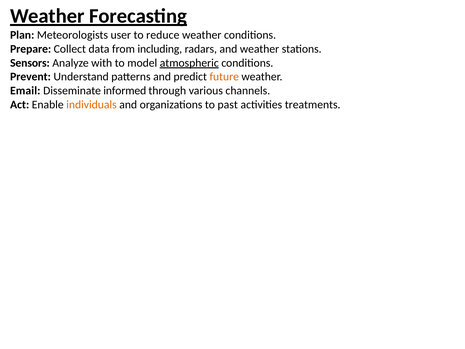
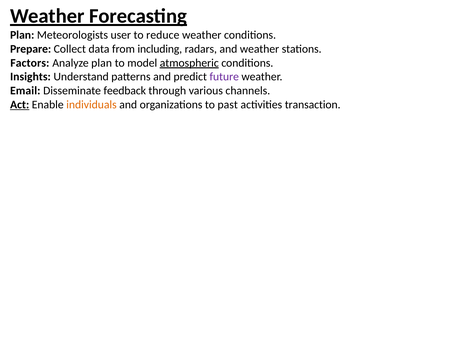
Sensors: Sensors -> Factors
Analyze with: with -> plan
Prevent: Prevent -> Insights
future colour: orange -> purple
informed: informed -> feedback
Act underline: none -> present
treatments: treatments -> transaction
